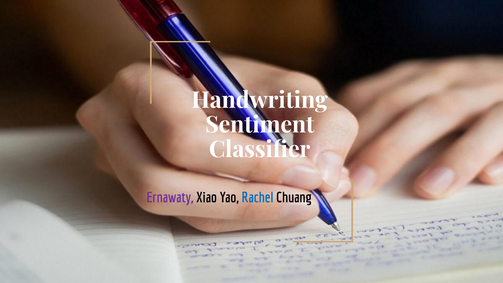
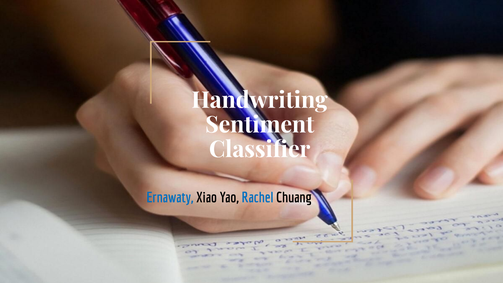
Ernawaty colour: purple -> blue
